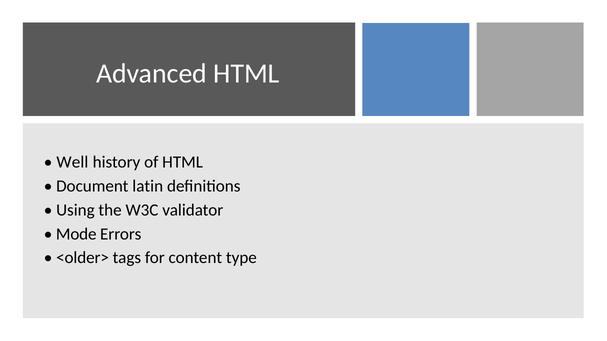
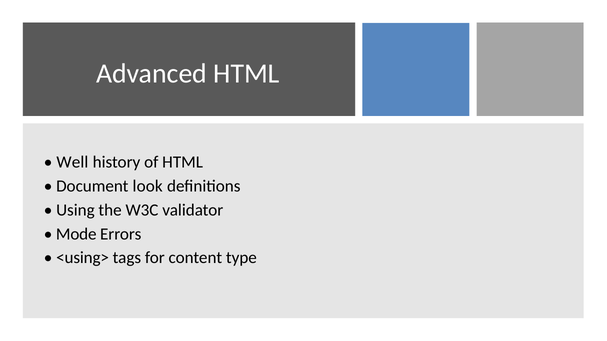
latin: latin -> look
<older>: <older> -> <using>
